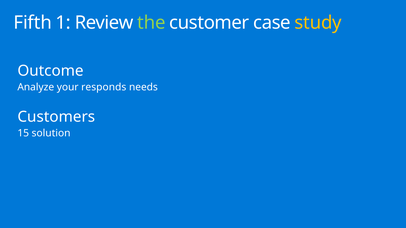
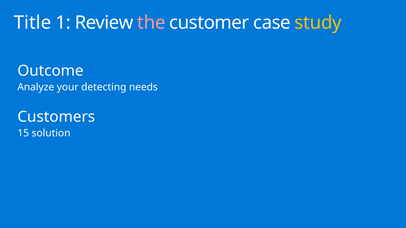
Fifth: Fifth -> Title
the colour: light green -> pink
responds: responds -> detecting
